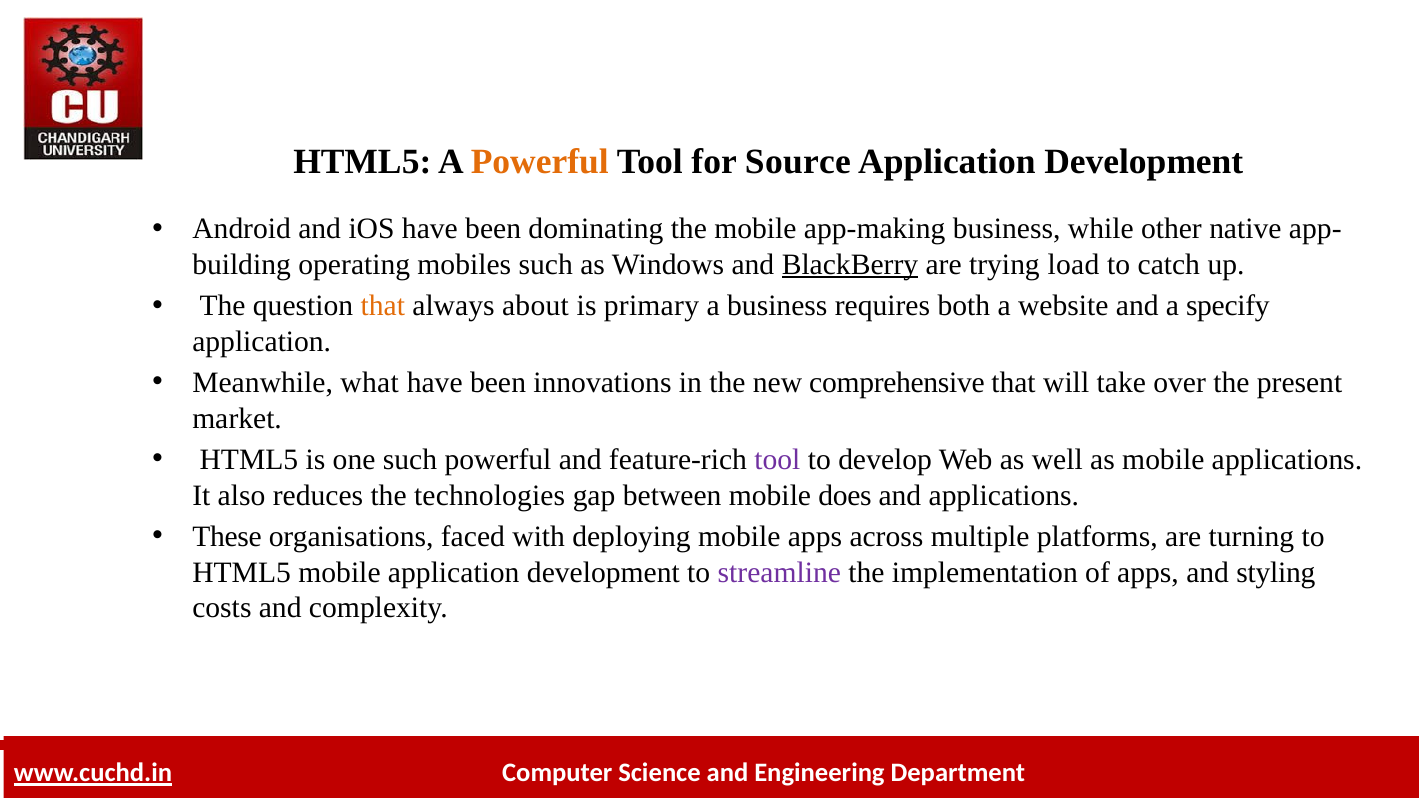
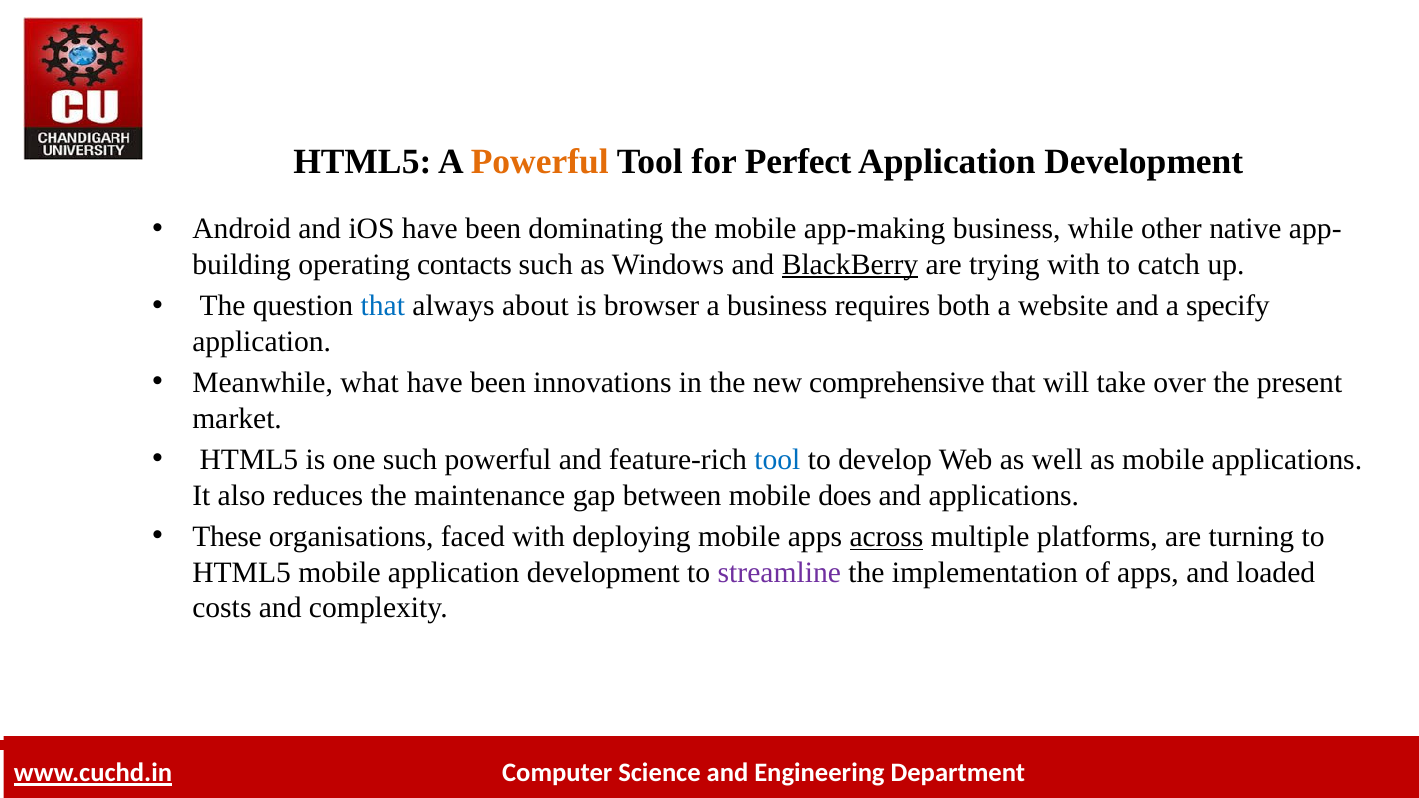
Source: Source -> Perfect
mobiles: mobiles -> contacts
trying load: load -> with
that at (383, 306) colour: orange -> blue
primary: primary -> browser
tool at (777, 460) colour: purple -> blue
technologies: technologies -> maintenance
across underline: none -> present
styling: styling -> loaded
